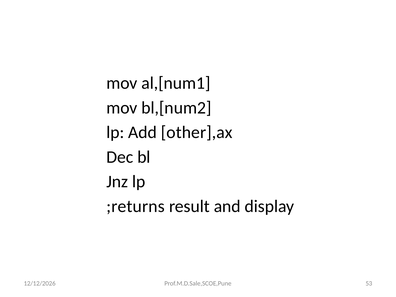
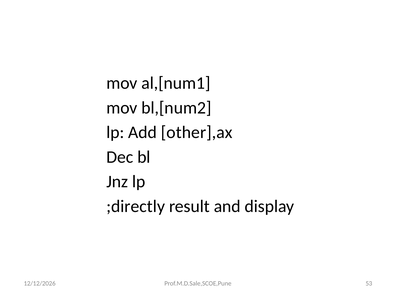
;returns: ;returns -> ;directly
